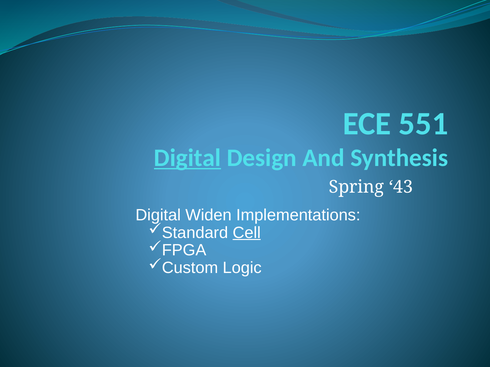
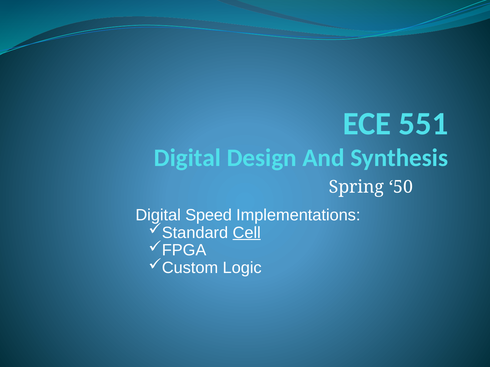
Digital at (187, 158) underline: present -> none
43: 43 -> 50
Widen: Widen -> Speed
